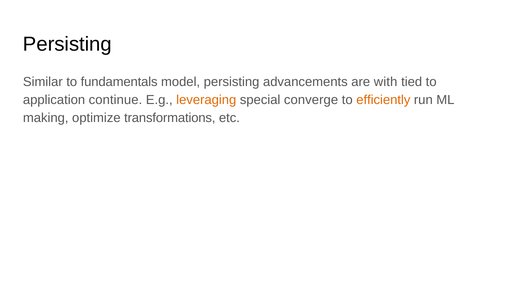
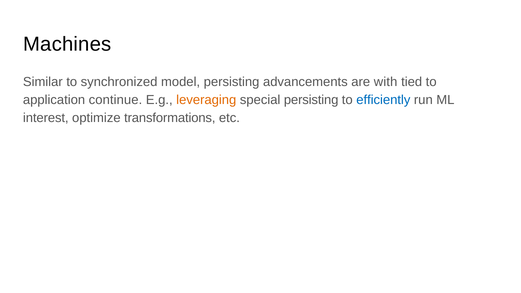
Persisting at (67, 44): Persisting -> Machines
fundamentals: fundamentals -> synchronized
special converge: converge -> persisting
efficiently colour: orange -> blue
making: making -> interest
